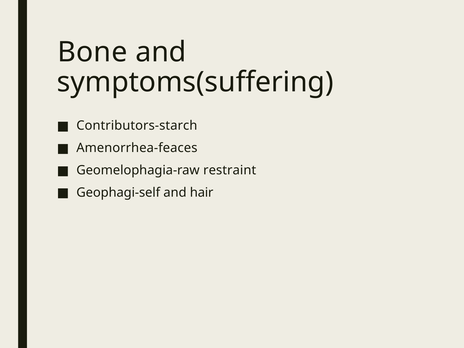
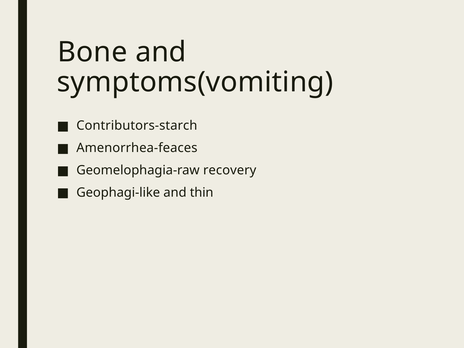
symptoms(suffering: symptoms(suffering -> symptoms(vomiting
restraint: restraint -> recovery
Geophagi-self: Geophagi-self -> Geophagi-like
hair: hair -> thin
